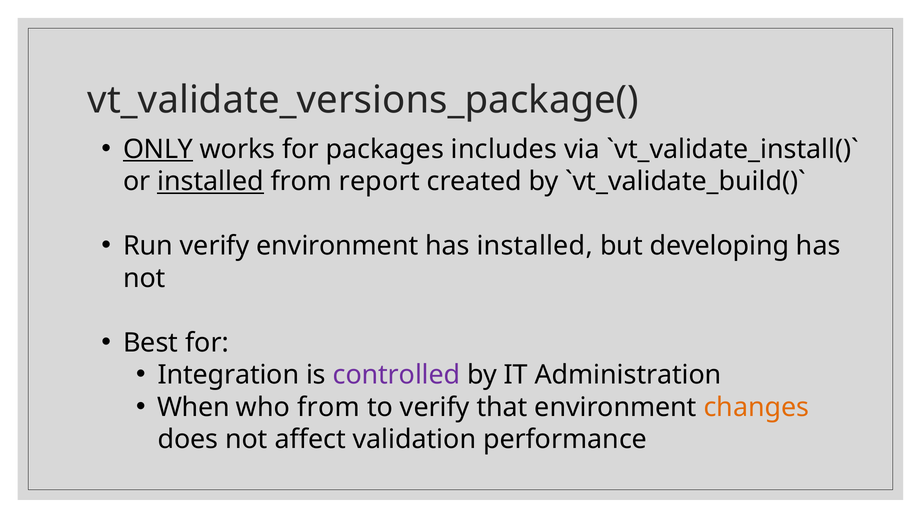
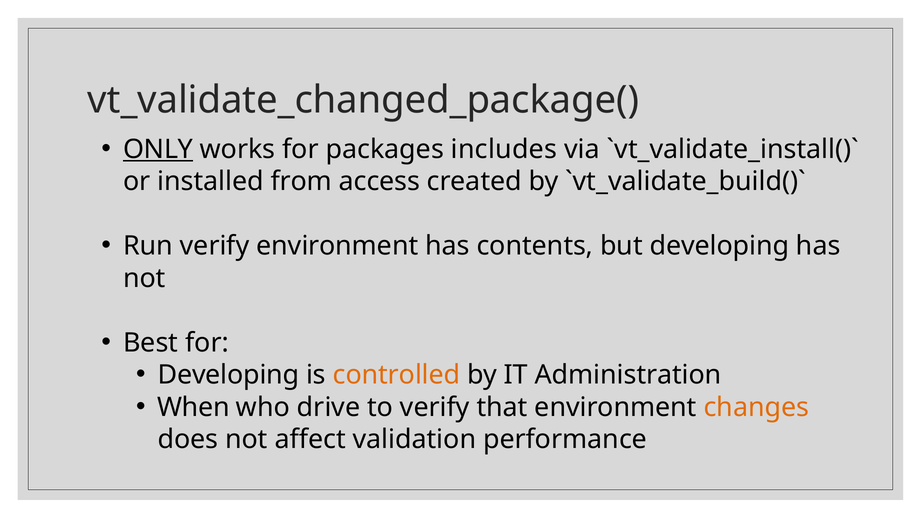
vt_validate_versions_package(: vt_validate_versions_package( -> vt_validate_changed_package(
installed at (211, 182) underline: present -> none
report: report -> access
has installed: installed -> contents
Integration at (228, 375): Integration -> Developing
controlled colour: purple -> orange
who from: from -> drive
